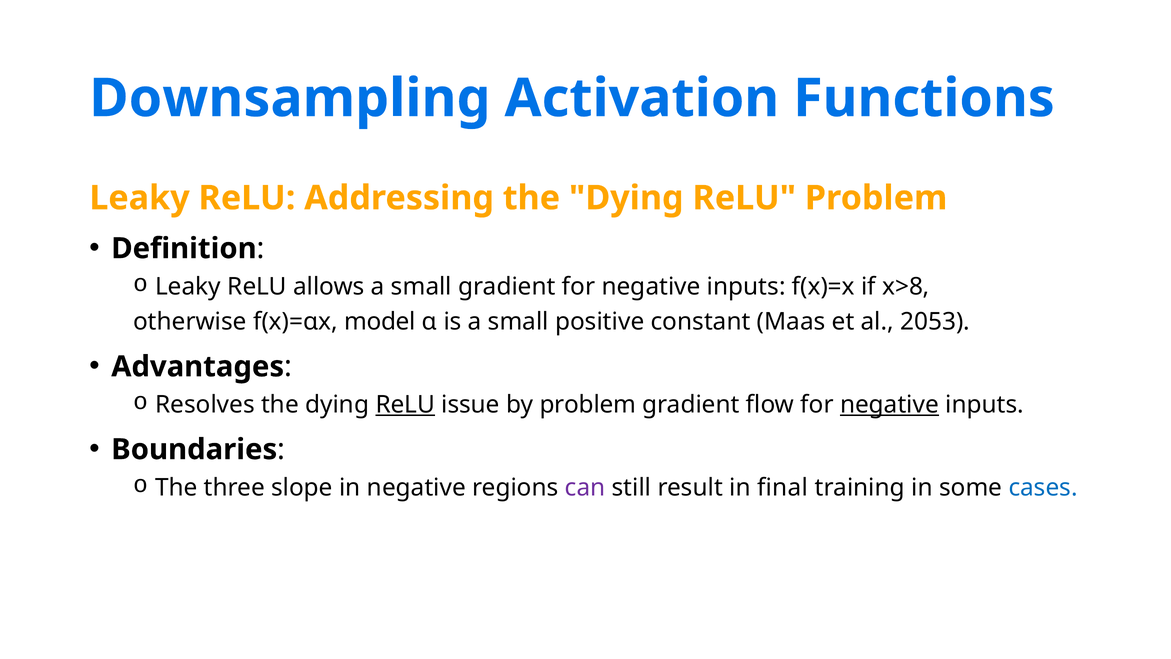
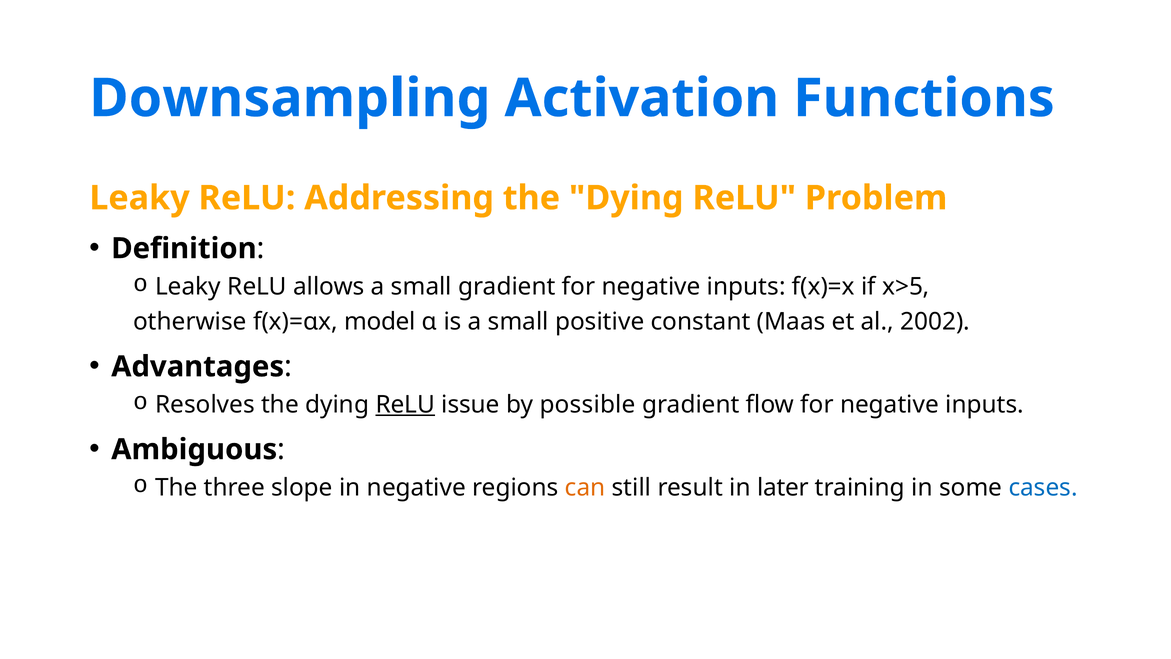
x>8: x>8 -> x>5
2053: 2053 -> 2002
by problem: problem -> possible
negative at (889, 405) underline: present -> none
Boundaries: Boundaries -> Ambiguous
can colour: purple -> orange
final: final -> later
